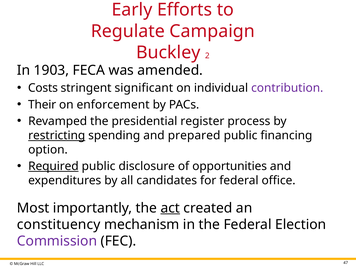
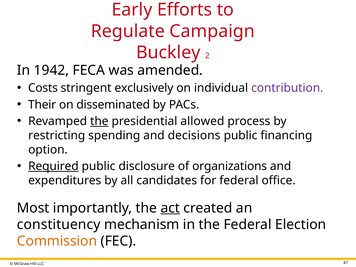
1903: 1903 -> 1942
significant: significant -> exclusively
enforcement: enforcement -> disseminated
the at (99, 121) underline: none -> present
register: register -> allowed
restricting underline: present -> none
prepared: prepared -> decisions
opportunities: opportunities -> organizations
Commission colour: purple -> orange
